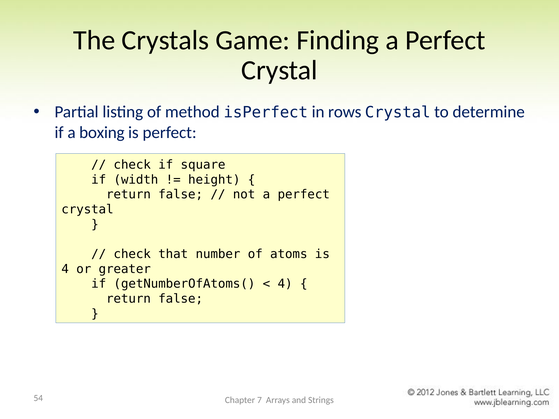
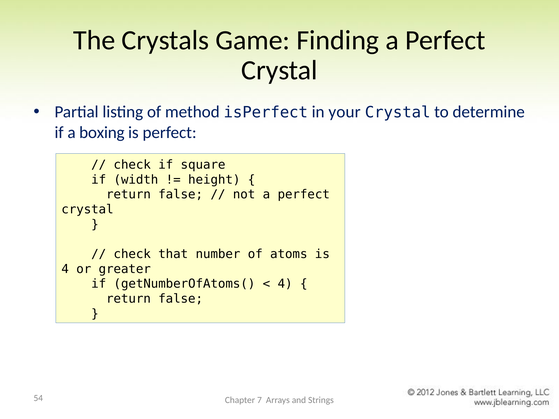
rows: rows -> your
